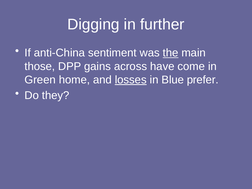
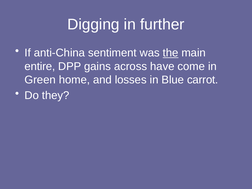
those: those -> entire
losses underline: present -> none
prefer: prefer -> carrot
